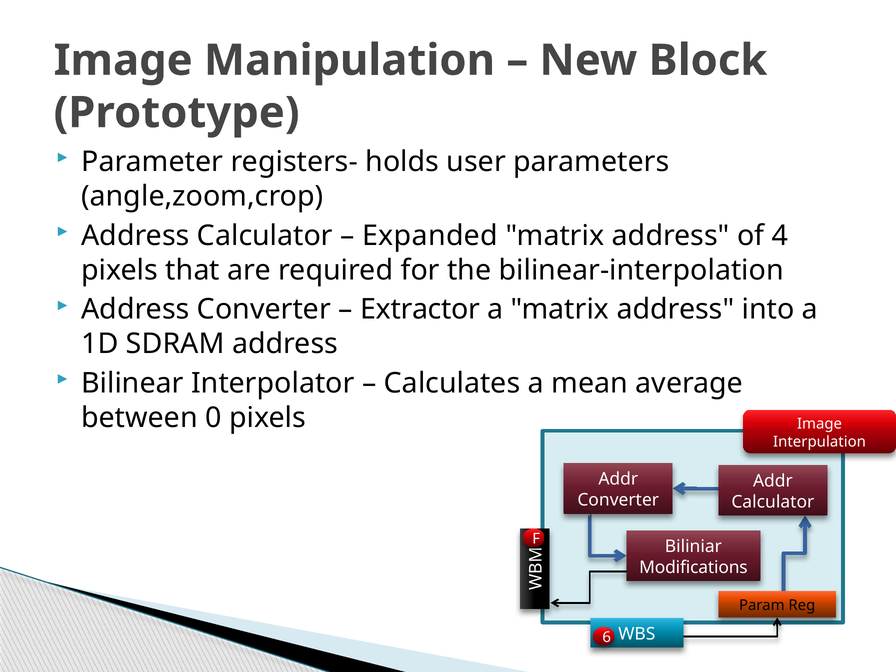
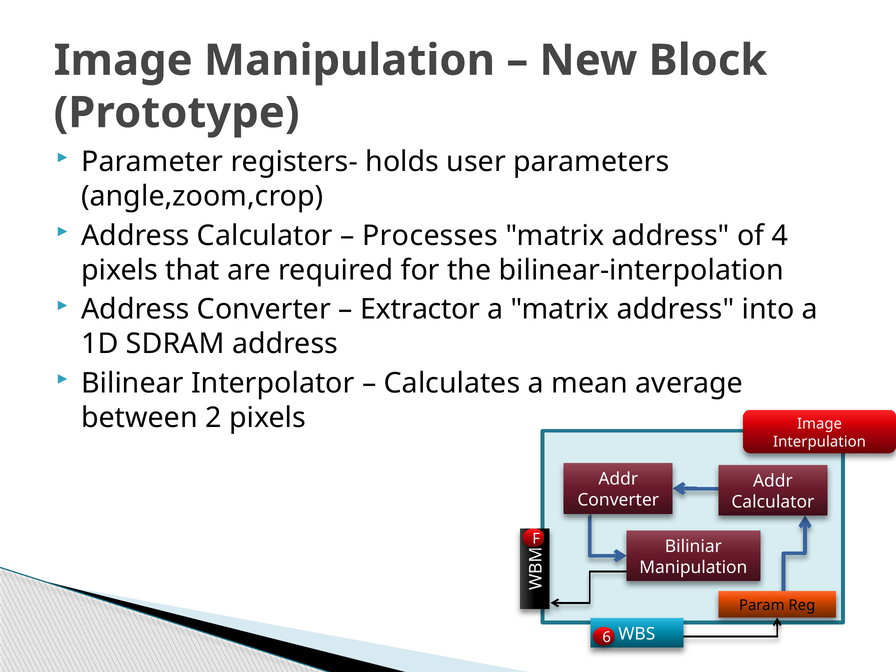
Expanded: Expanded -> Processes
0: 0 -> 2
Modifications at (693, 567): Modifications -> Manipulation
